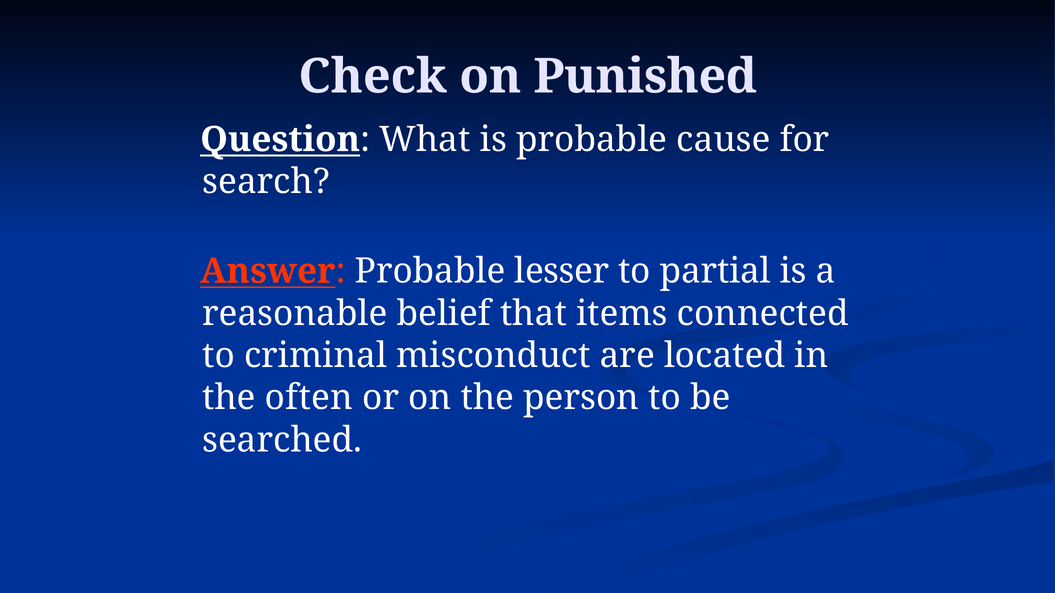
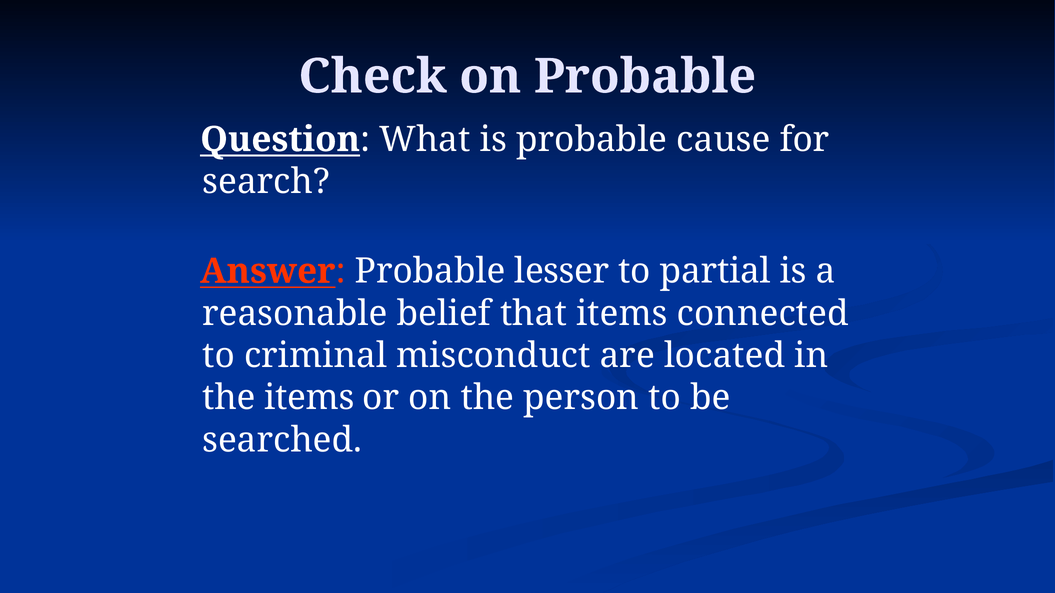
on Punished: Punished -> Probable
the often: often -> items
